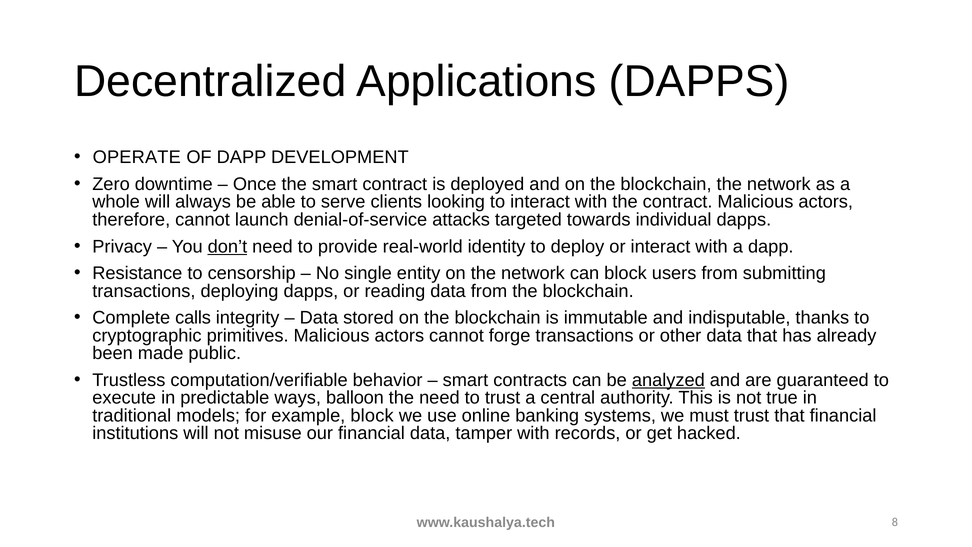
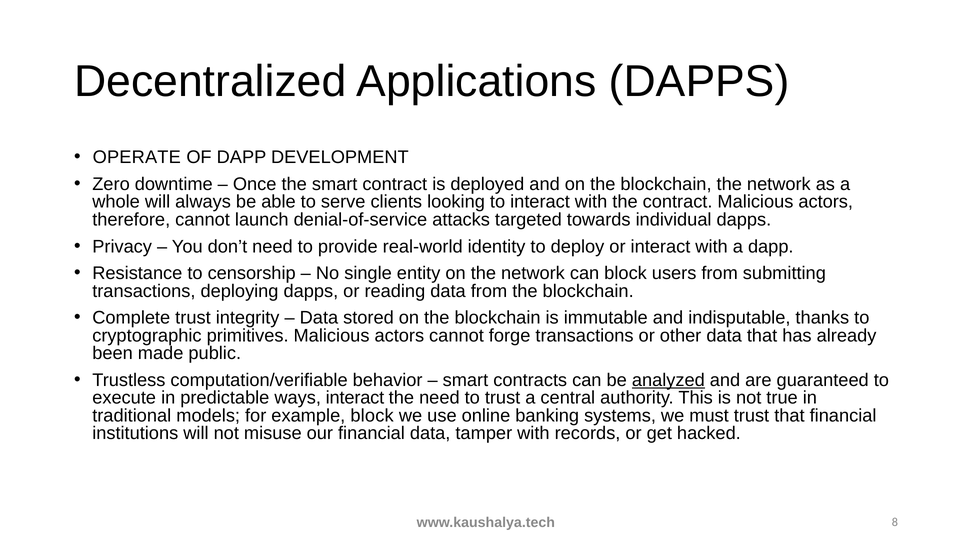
don’t underline: present -> none
Complete calls: calls -> trust
ways balloon: balloon -> interact
